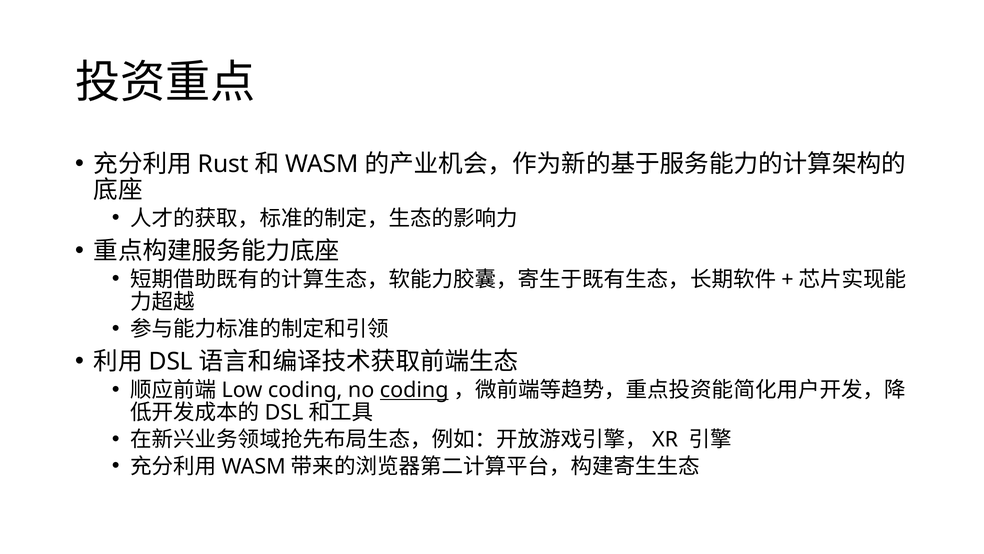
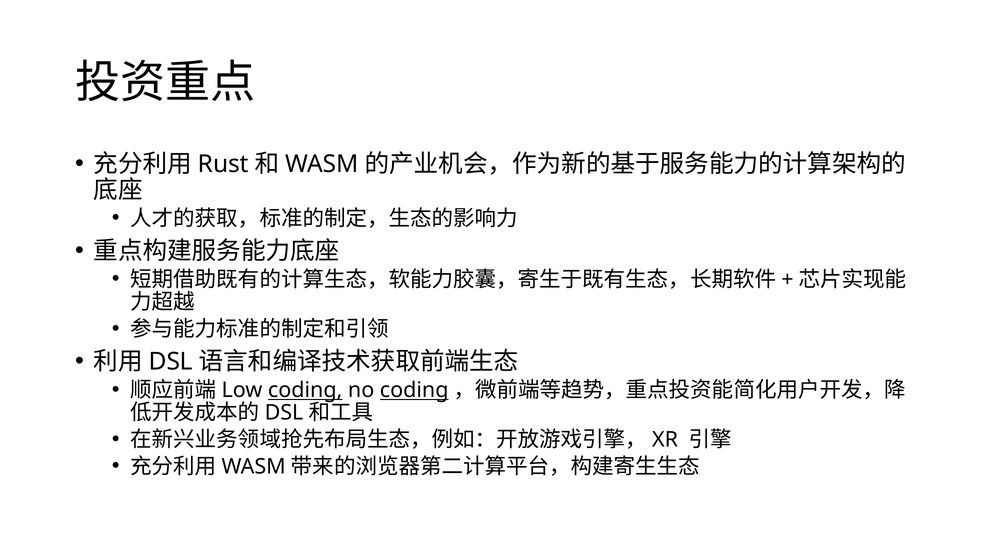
coding at (305, 390) underline: none -> present
